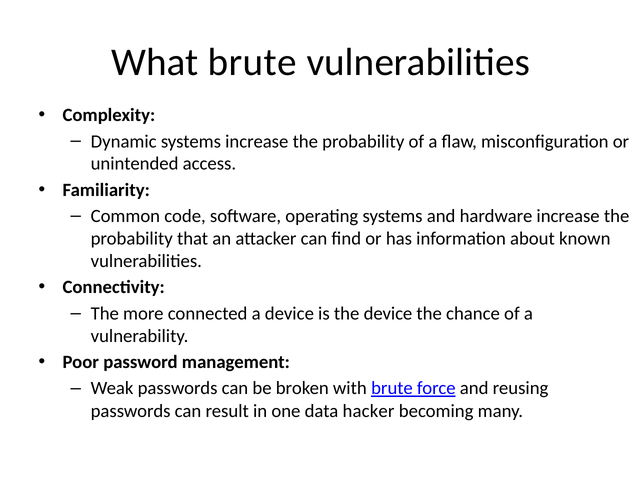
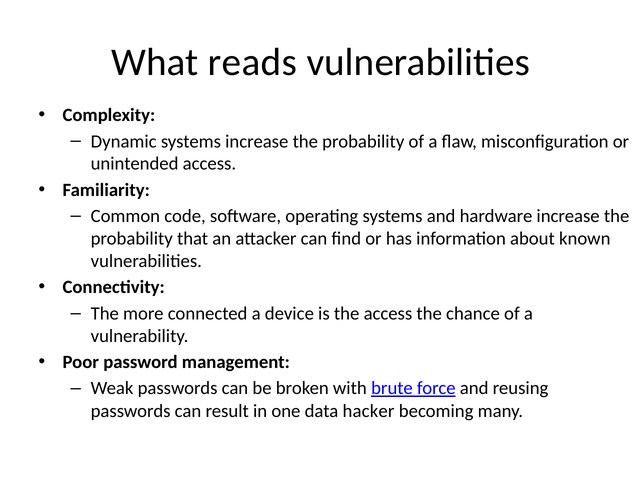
What brute: brute -> reads
the device: device -> access
